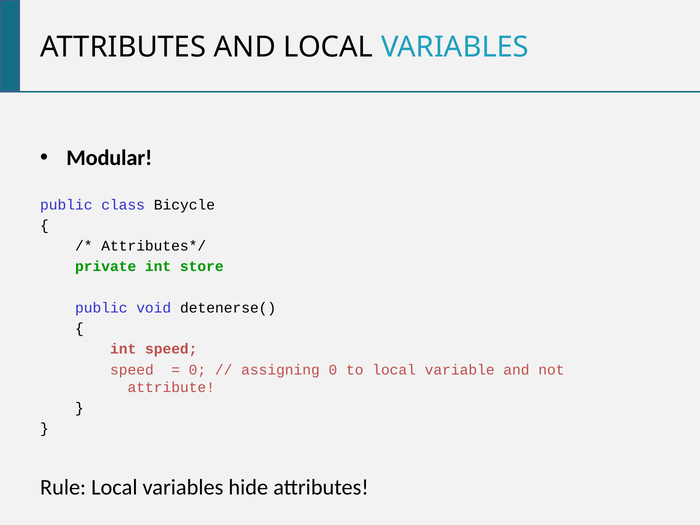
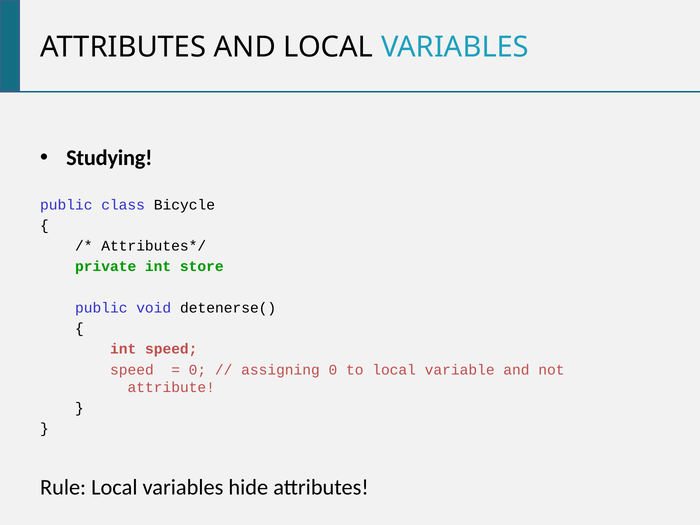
Modular: Modular -> Studying
